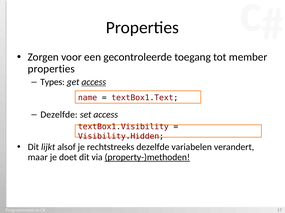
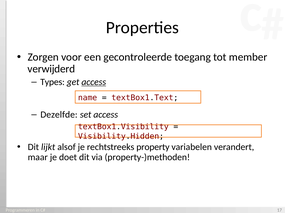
properties at (51, 69): properties -> verwijderd
rechtstreeks dezelfde: dezelfde -> property
property-)methoden underline: present -> none
